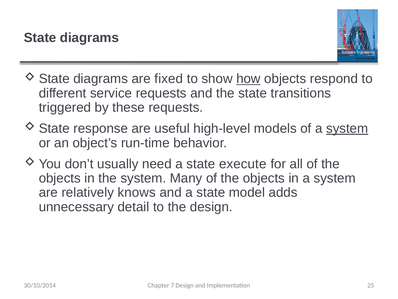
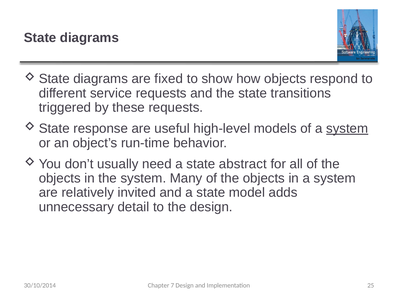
how underline: present -> none
execute: execute -> abstract
knows: knows -> invited
